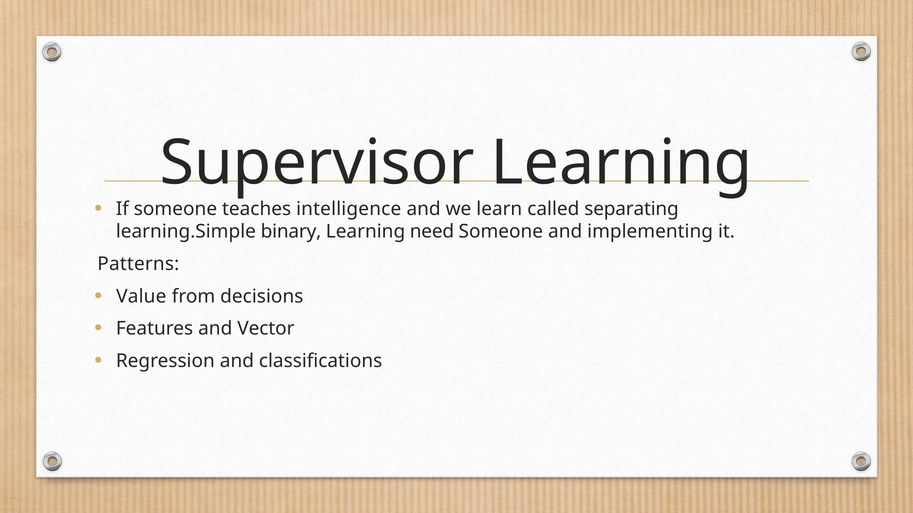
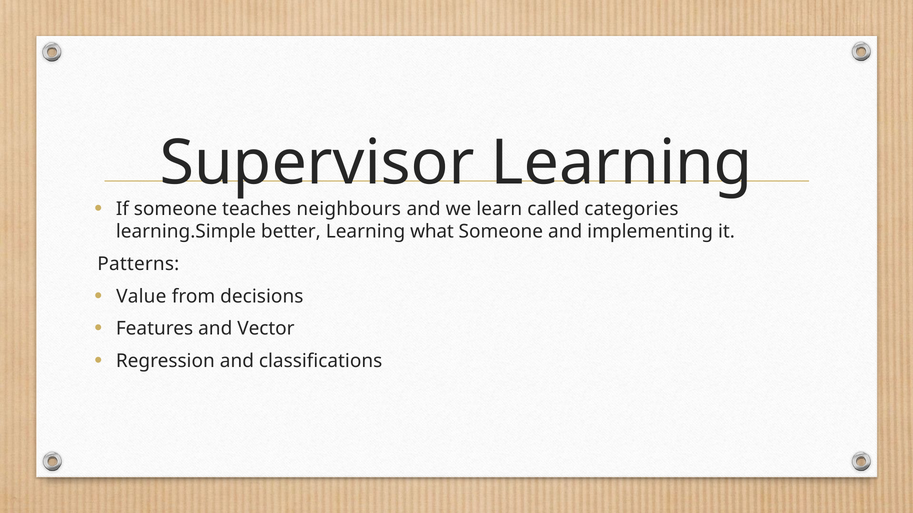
intelligence: intelligence -> neighbours
separating: separating -> categories
binary: binary -> better
need: need -> what
